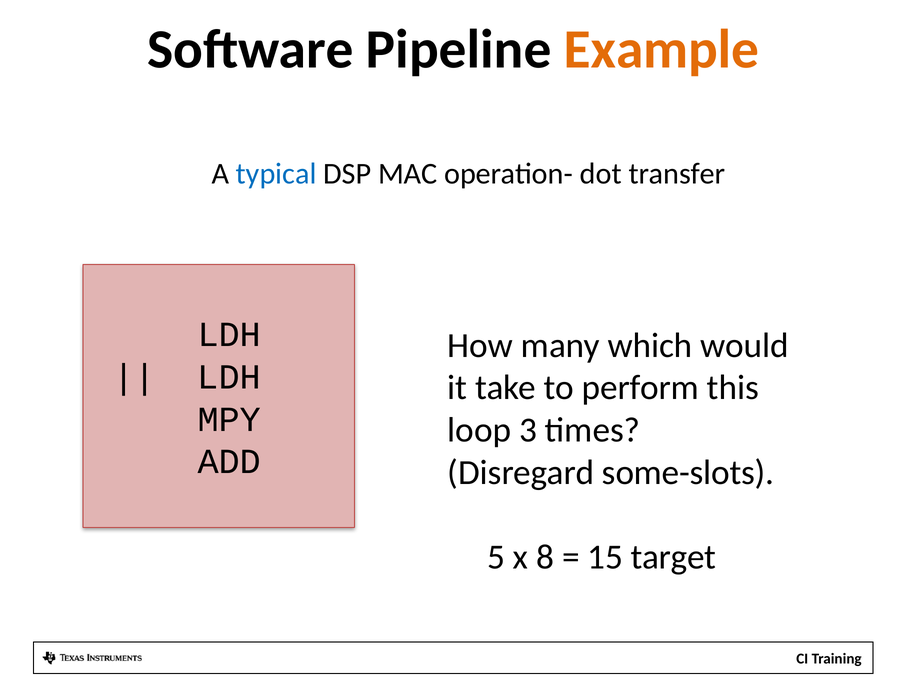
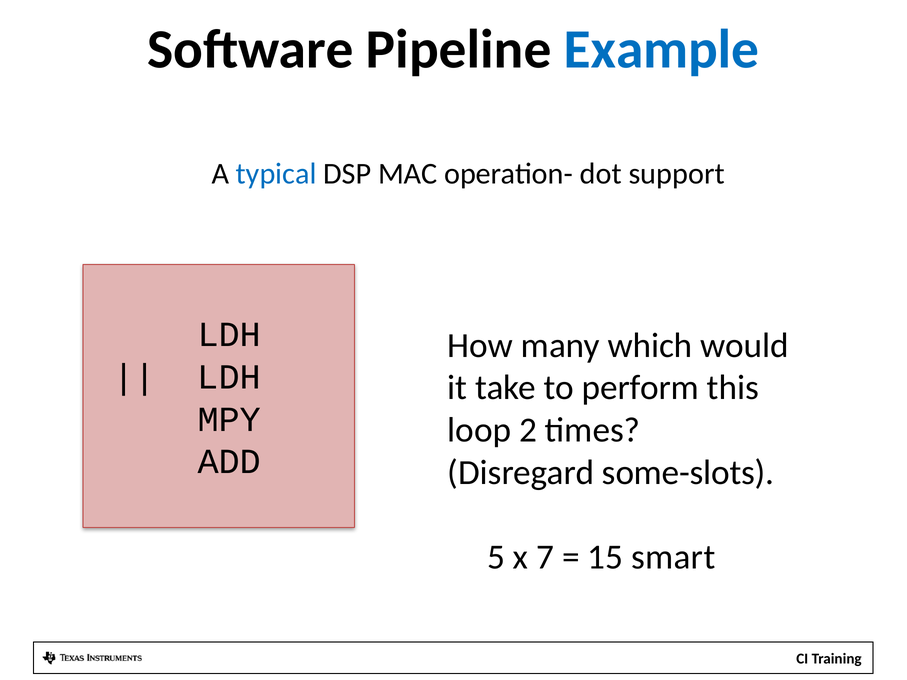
Example colour: orange -> blue
transfer: transfer -> support
3: 3 -> 2
8: 8 -> 7
target: target -> smart
